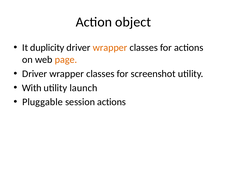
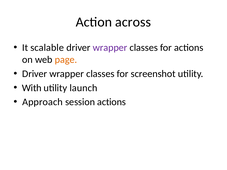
object: object -> across
duplicity: duplicity -> scalable
wrapper at (110, 48) colour: orange -> purple
Pluggable: Pluggable -> Approach
